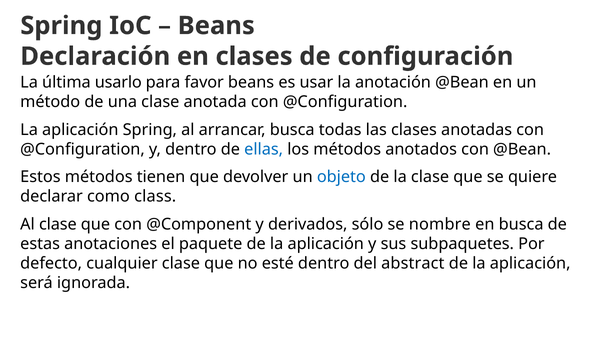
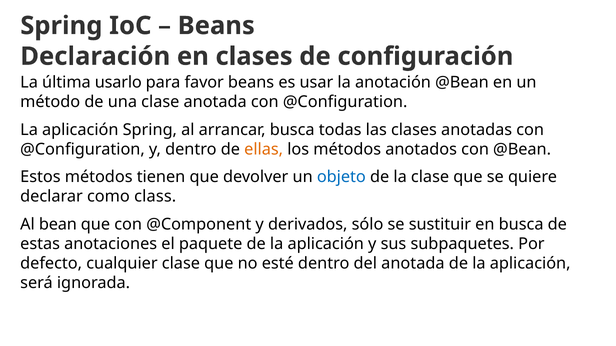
ellas colour: blue -> orange
Al clase: clase -> bean
nombre: nombre -> sustituir
del abstract: abstract -> anotada
